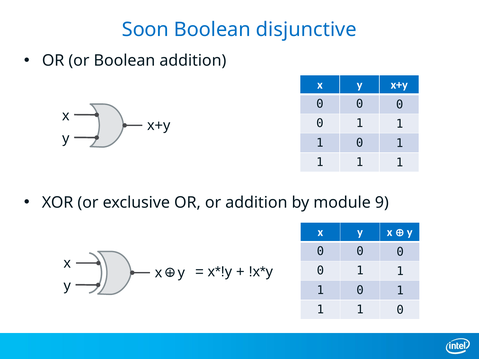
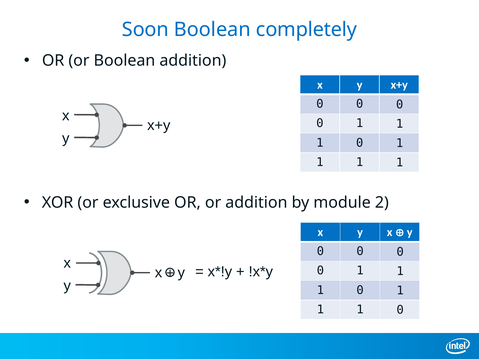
disjunctive: disjunctive -> completely
9: 9 -> 2
